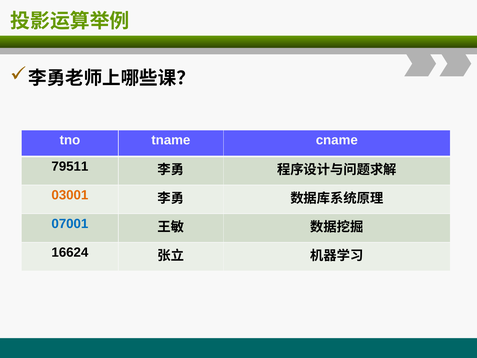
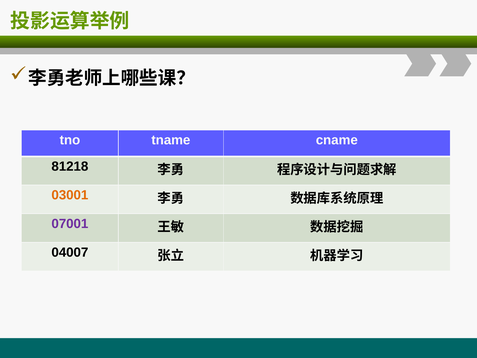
79511: 79511 -> 81218
07001 colour: blue -> purple
16624: 16624 -> 04007
